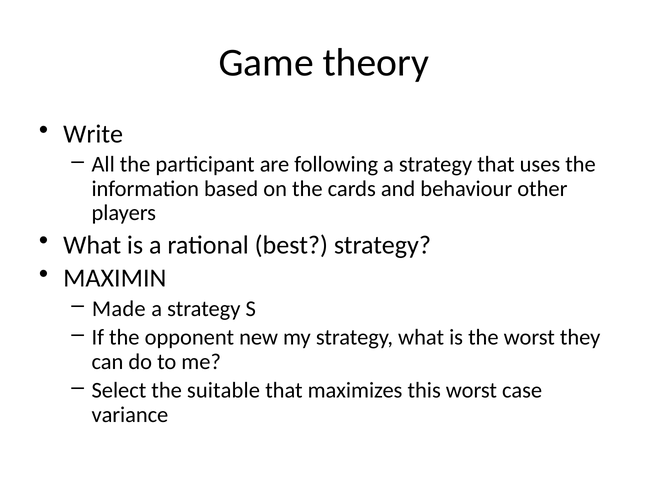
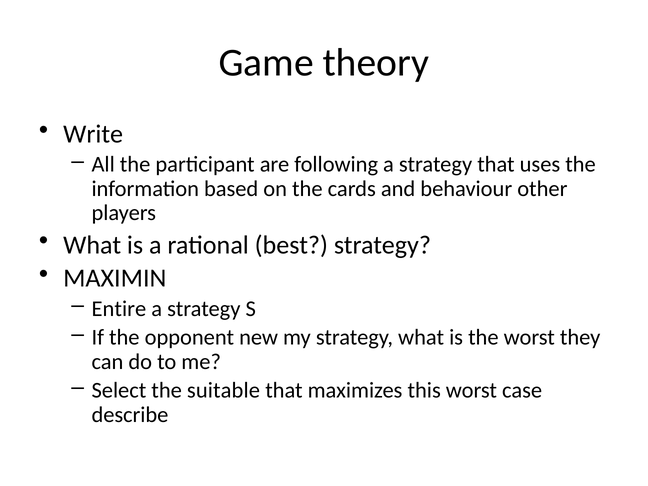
Made: Made -> Entire
variance: variance -> describe
